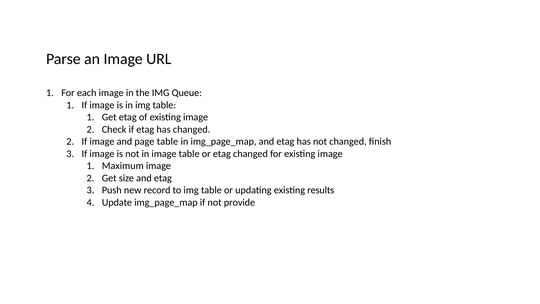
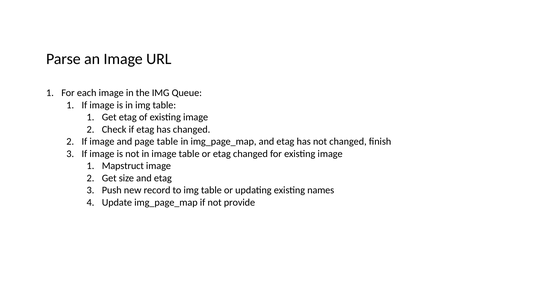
Maximum: Maximum -> Mapstruct
results: results -> names
